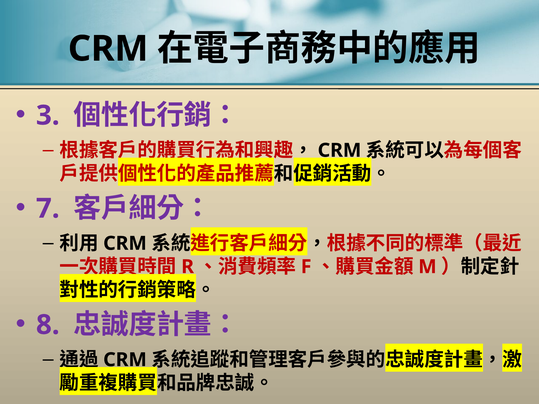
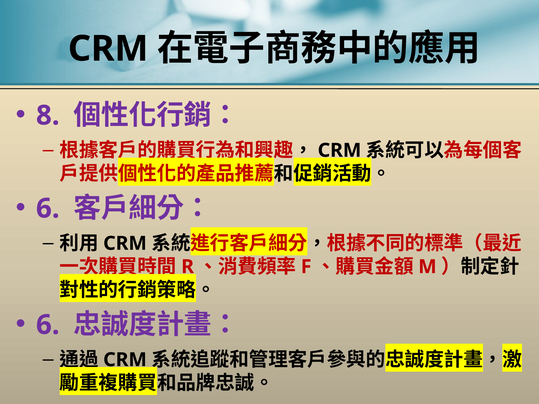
3: 3 -> 8
7 at (48, 209): 7 -> 6
8 at (48, 325): 8 -> 6
